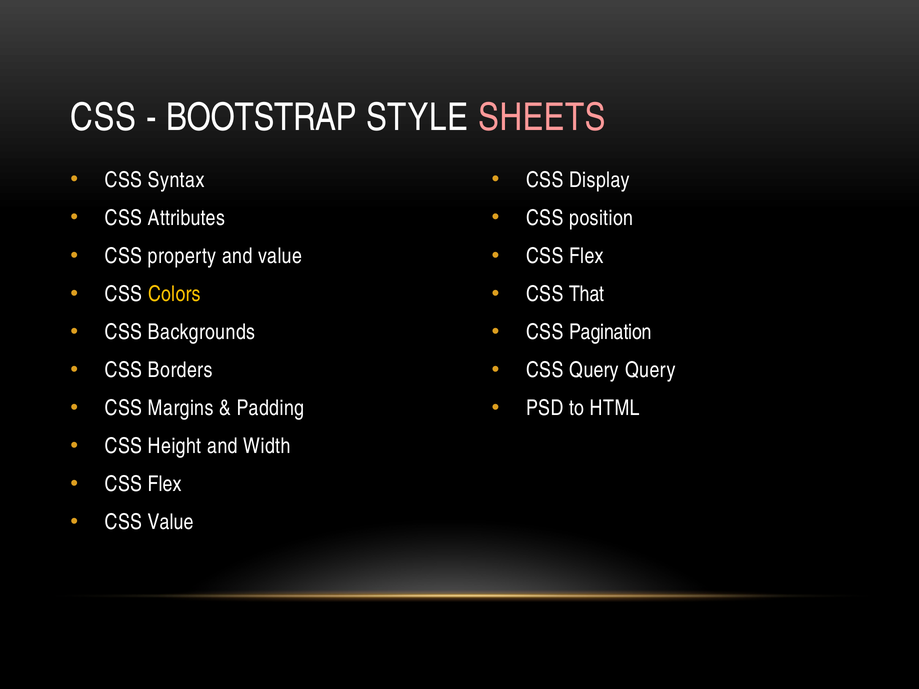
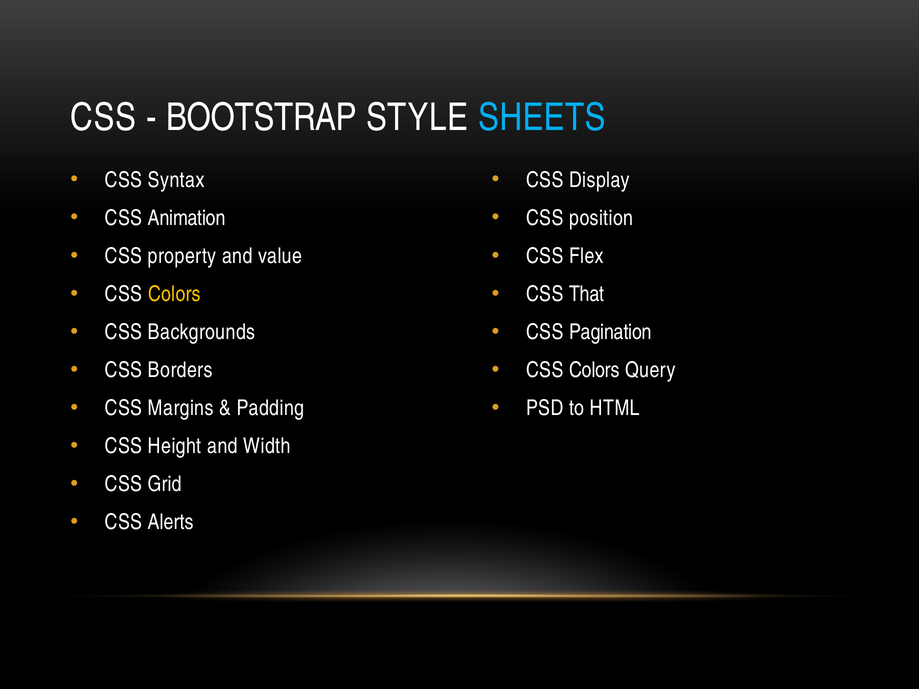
SHEETS colour: pink -> light blue
Attributes: Attributes -> Animation
Query at (594, 370): Query -> Colors
Flex at (165, 484): Flex -> Grid
CSS Value: Value -> Alerts
